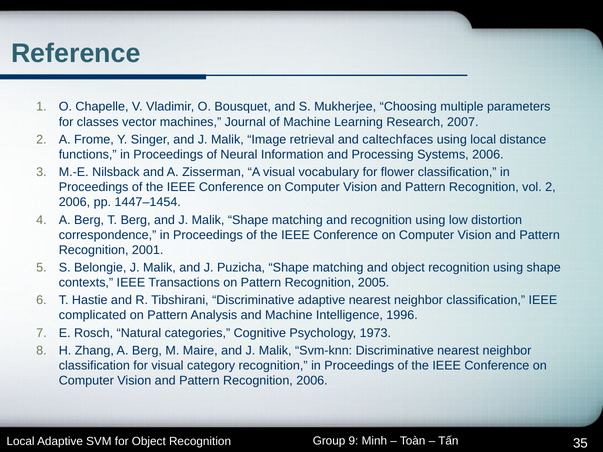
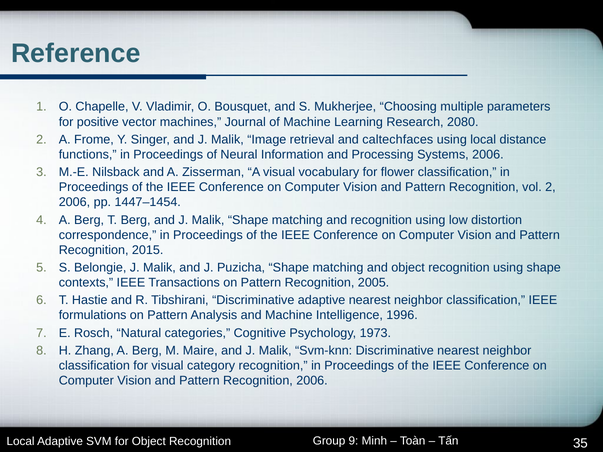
classes: classes -> positive
2007: 2007 -> 2080
2001: 2001 -> 2015
complicated: complicated -> formulations
